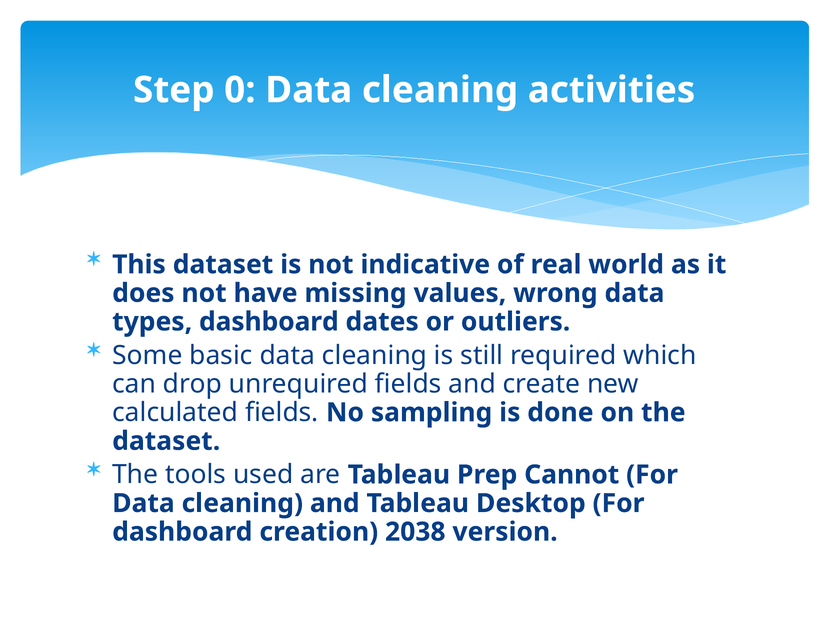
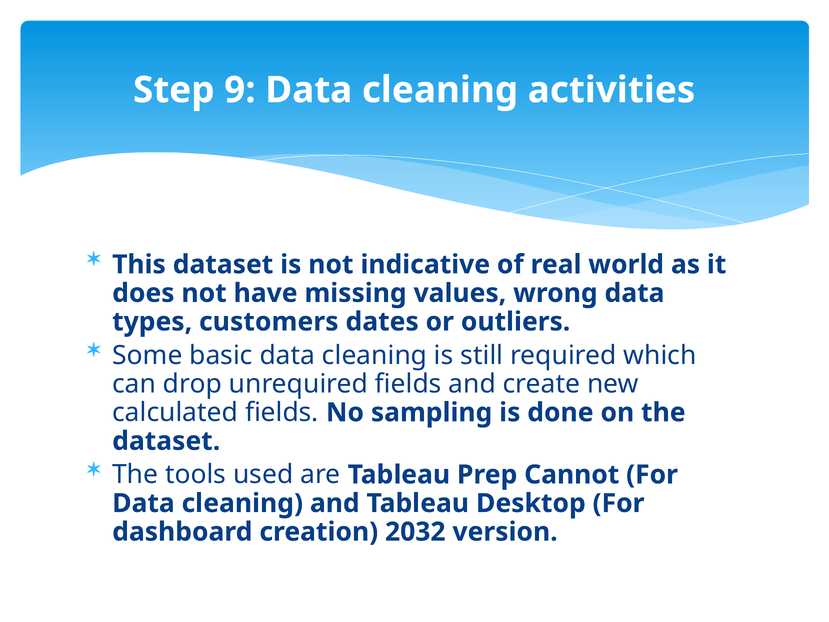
0: 0 -> 9
types dashboard: dashboard -> customers
2038: 2038 -> 2032
